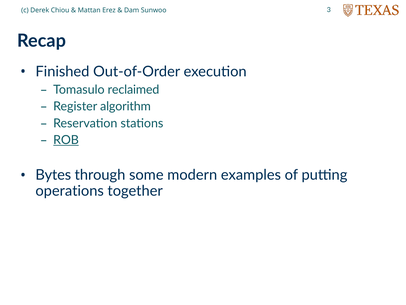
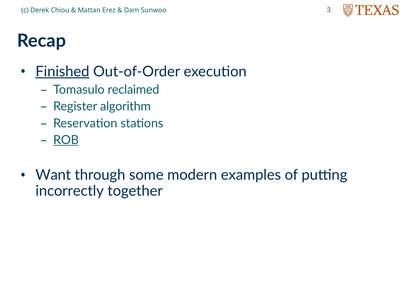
Finished underline: none -> present
Bytes: Bytes -> Want
operations: operations -> incorrectly
